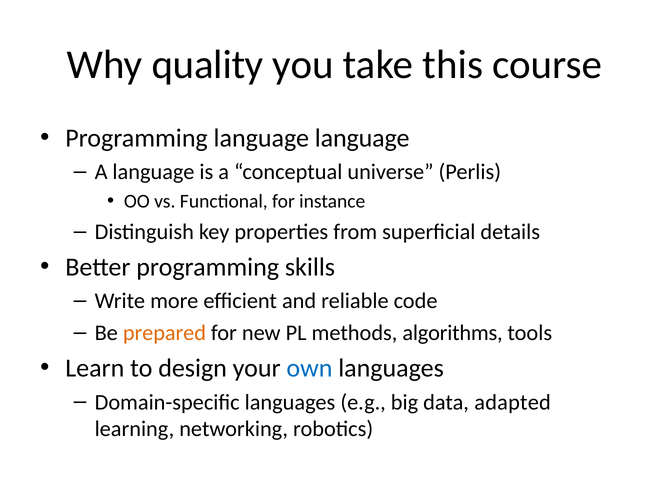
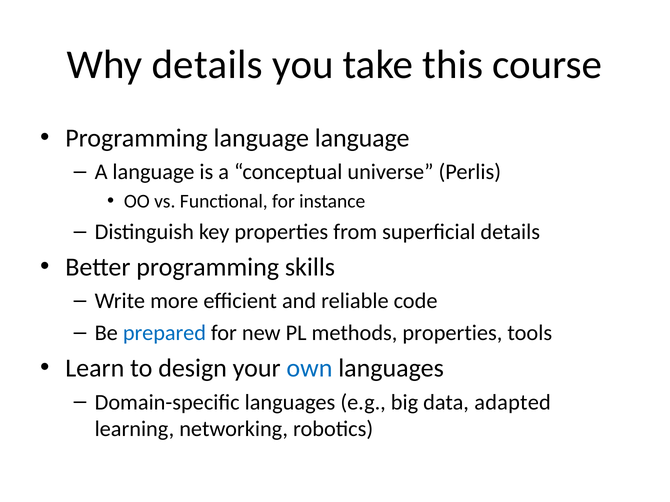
Why quality: quality -> details
prepared colour: orange -> blue
methods algorithms: algorithms -> properties
